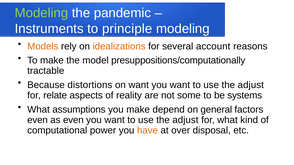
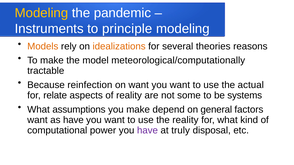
Modeling at (41, 13) colour: light green -> yellow
account: account -> theories
presuppositions/computationally: presuppositions/computationally -> meteorological/computationally
distortions: distortions -> reinfection
adjust at (251, 85): adjust -> actual
even at (38, 120): even -> want
as even: even -> have
adjust at (185, 120): adjust -> reality
have at (147, 131) colour: orange -> purple
over: over -> truly
